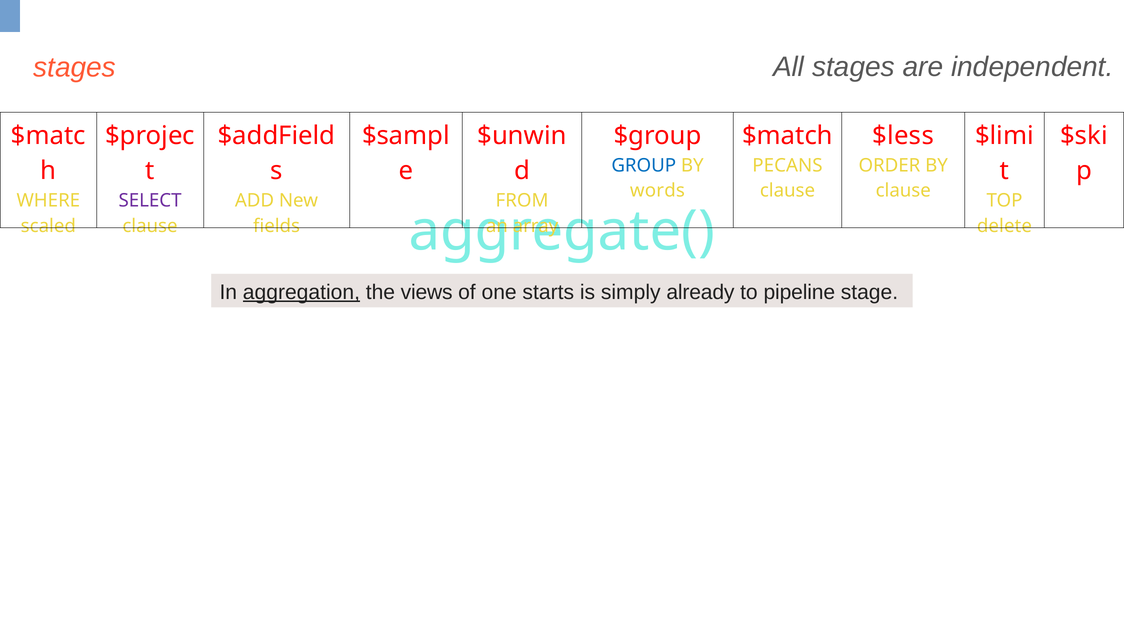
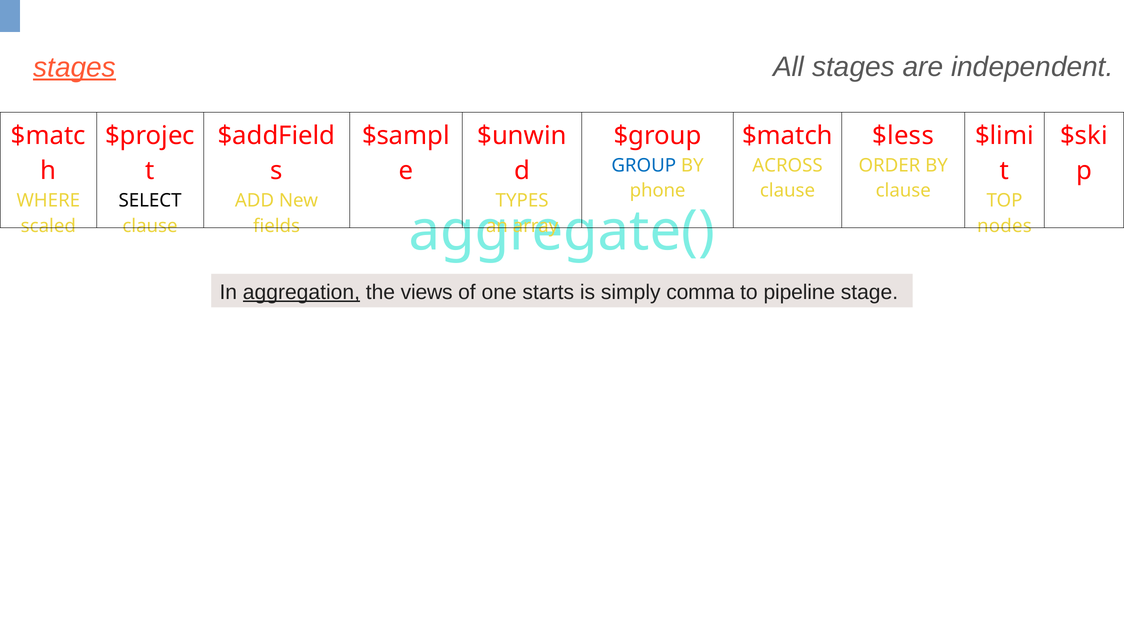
stages at (75, 67) underline: none -> present
PECANS: PECANS -> ACROSS
words: words -> phone
SELECT colour: purple -> black
FROM: FROM -> TYPES
delete: delete -> nodes
already: already -> comma
